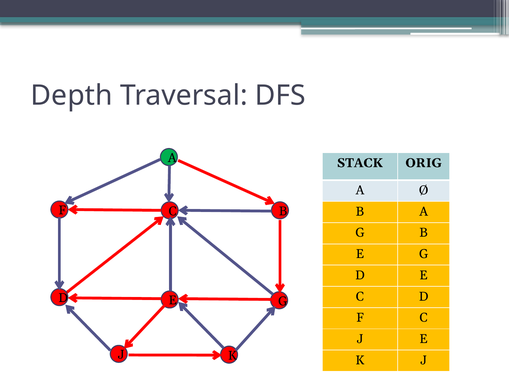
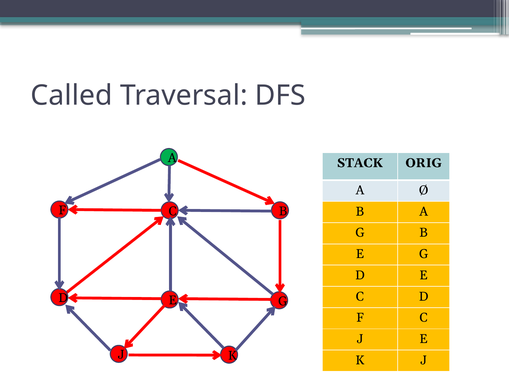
Depth: Depth -> Called
